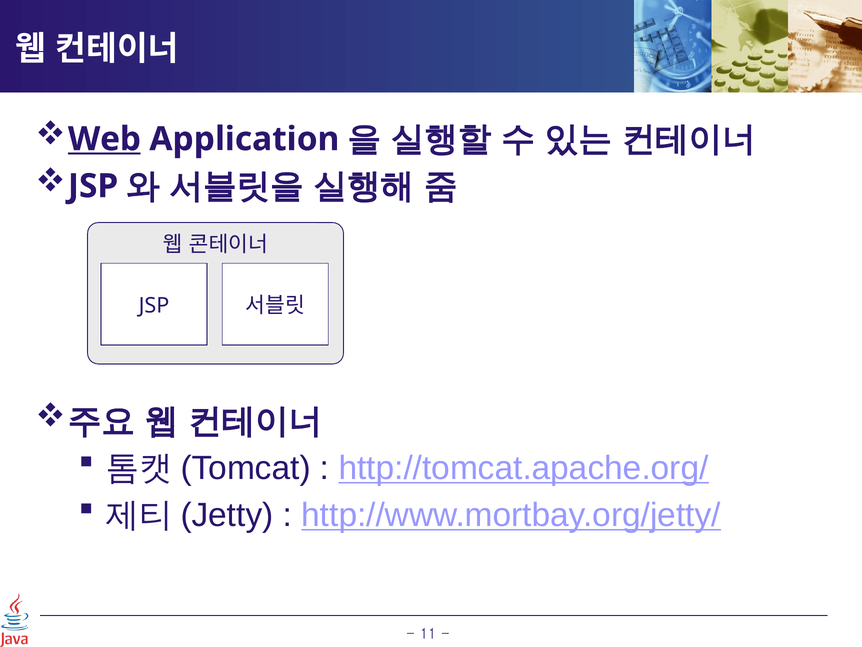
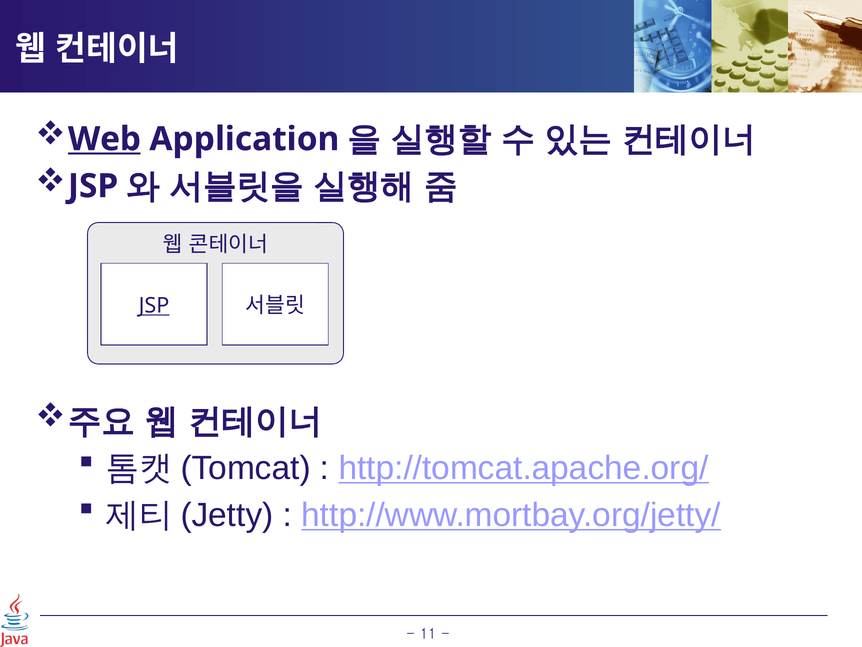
JSP at (154, 305) underline: none -> present
